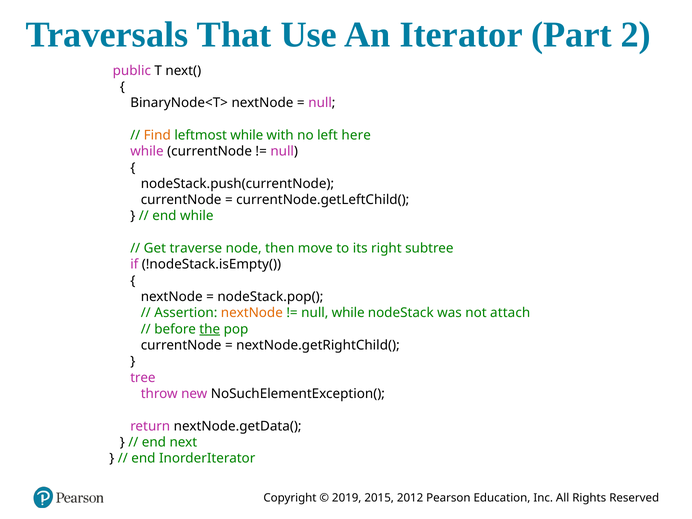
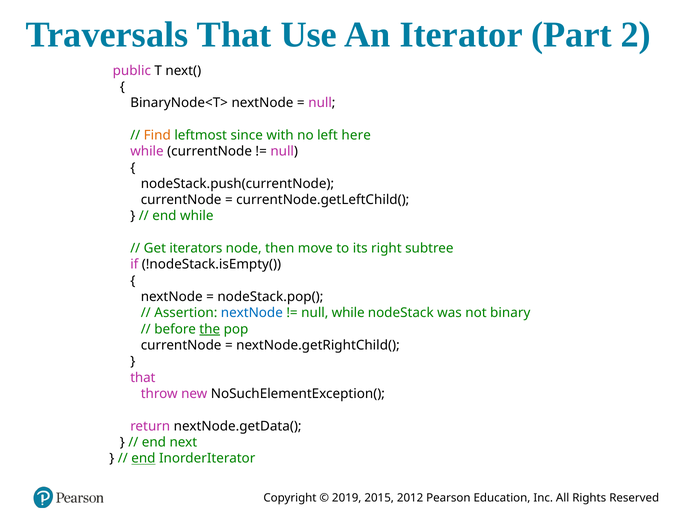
leftmost while: while -> since
traverse: traverse -> iterators
nextNode at (252, 313) colour: orange -> blue
attach: attach -> binary
tree at (143, 378): tree -> that
end at (143, 458) underline: none -> present
